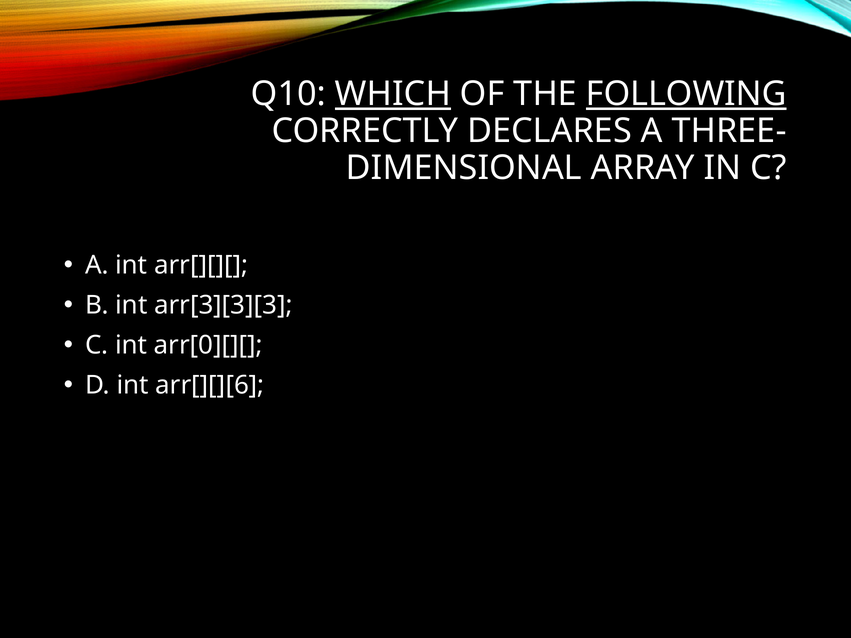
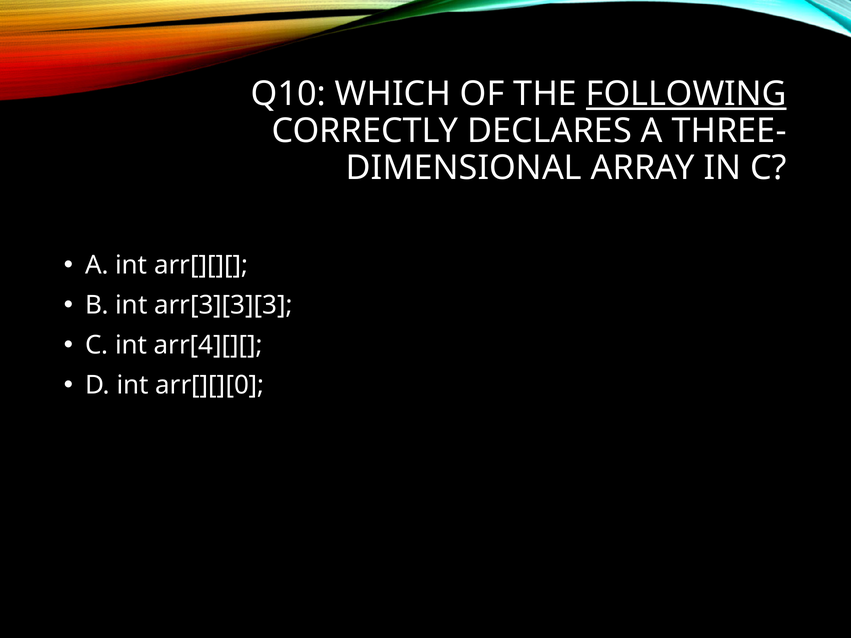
WHICH underline: present -> none
arr[0][][: arr[0][][ -> arr[4][][
arr[][][6: arr[][][6 -> arr[][][0
